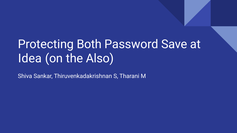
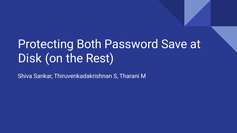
Idea: Idea -> Disk
Also: Also -> Rest
